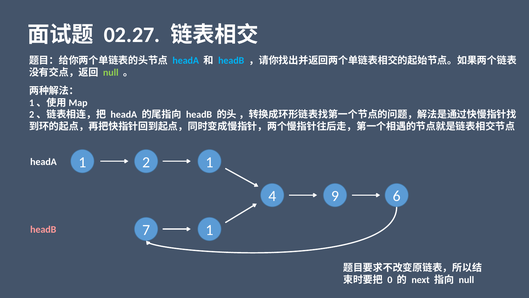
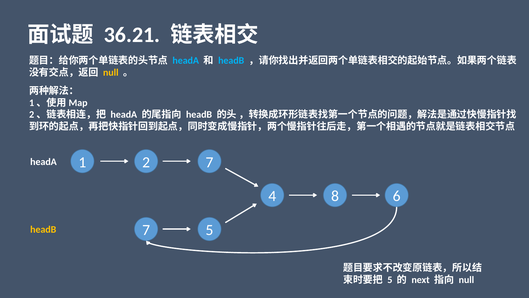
02.27: 02.27 -> 36.21
null at (111, 72) colour: light green -> yellow
2 1: 1 -> 7
9: 9 -> 8
7 1: 1 -> 5
headB at (43, 229) colour: pink -> yellow
0 at (390, 280): 0 -> 5
